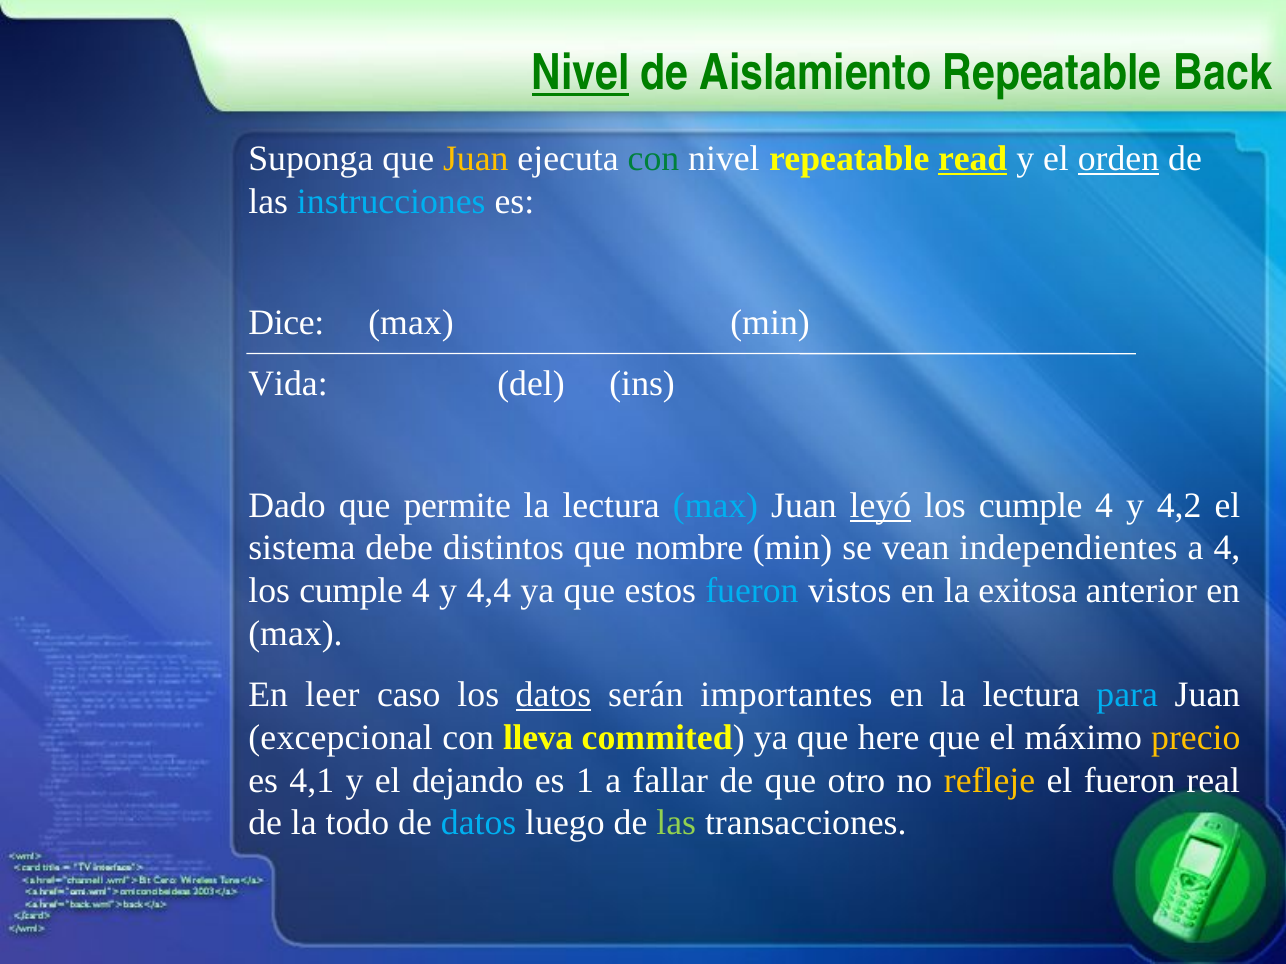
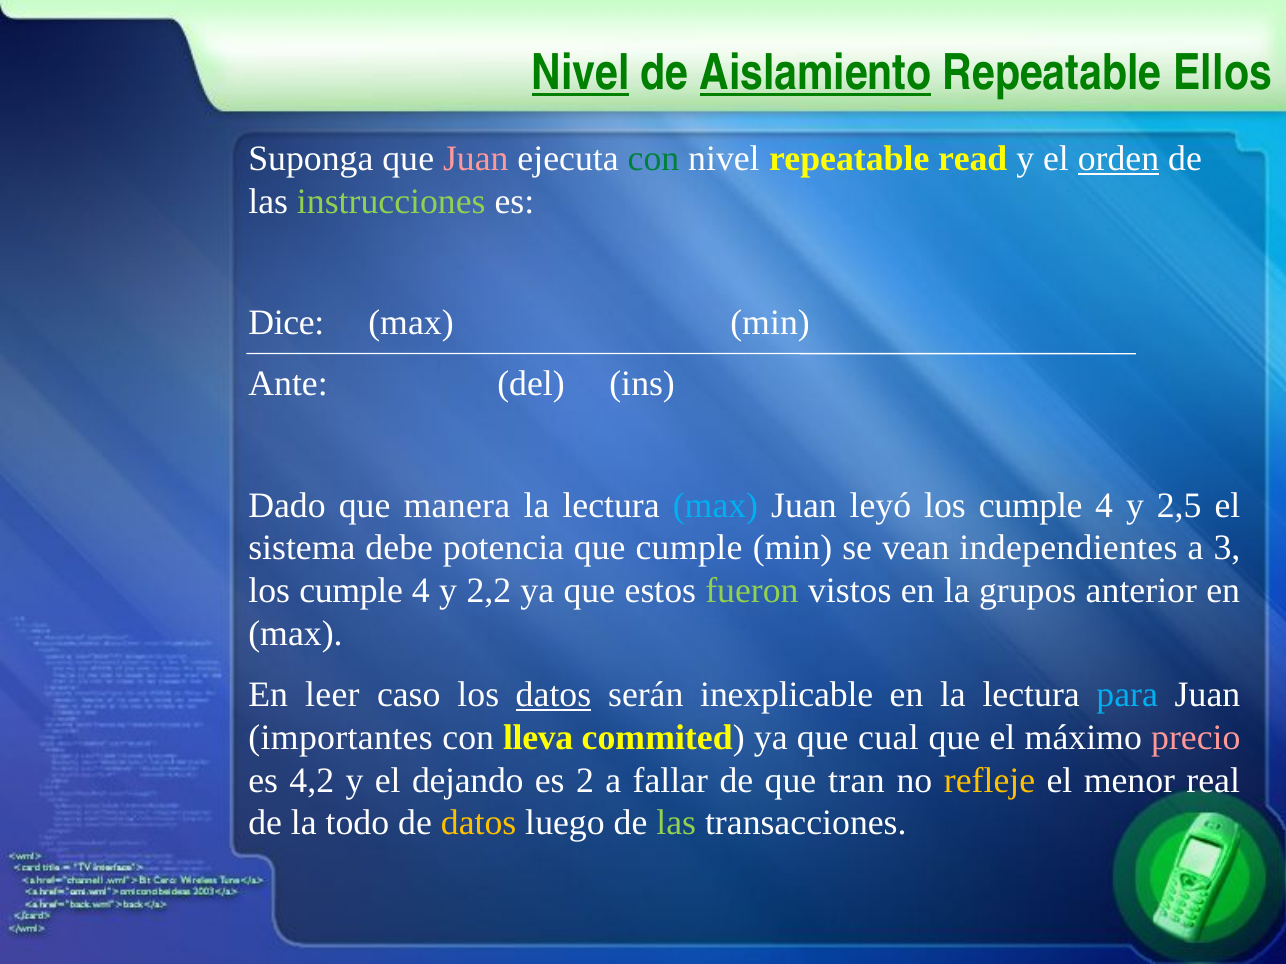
Aislamiento underline: none -> present
Back: Back -> Ellos
Juan at (476, 159) colour: yellow -> pink
read underline: present -> none
instrucciones colour: light blue -> light green
Vida: Vida -> Ante
permite: permite -> manera
leyó underline: present -> none
4,2: 4,2 -> 2,5
distintos: distintos -> potencia
que nombre: nombre -> cumple
a 4: 4 -> 3
4,4: 4,4 -> 2,2
fueron at (752, 591) colour: light blue -> light green
exitosa: exitosa -> grupos
importantes: importantes -> inexplicable
excepcional: excepcional -> importantes
here: here -> cual
precio colour: yellow -> pink
4,1: 4,1 -> 4,2
1: 1 -> 2
otro: otro -> tran
el fueron: fueron -> menor
datos at (479, 824) colour: light blue -> yellow
